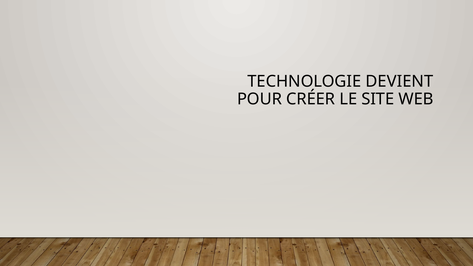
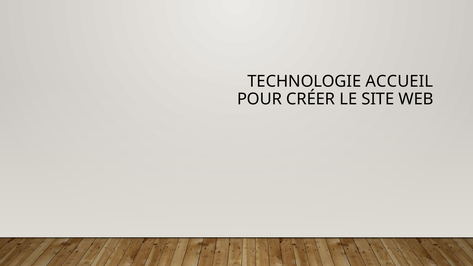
DEVIENT: DEVIENT -> ACCUEIL
